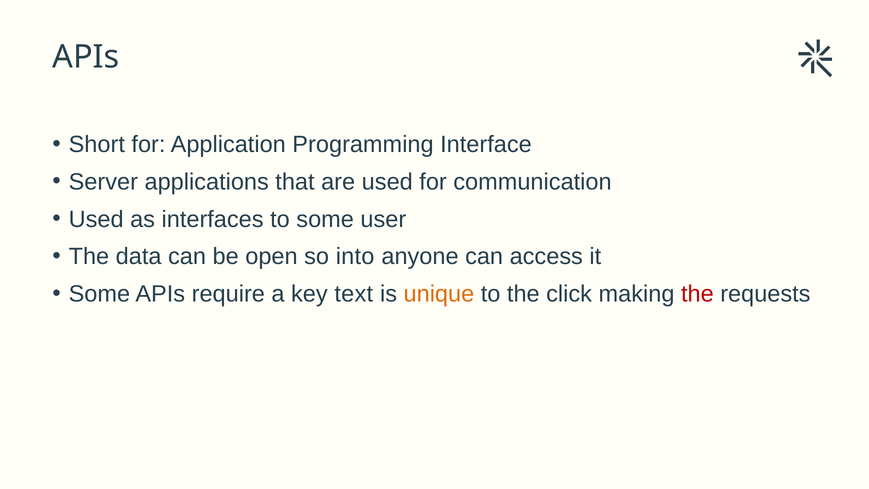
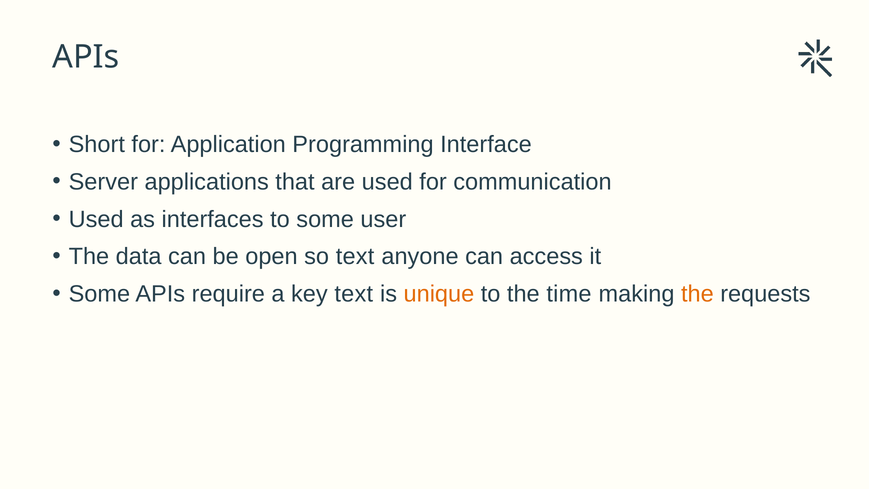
so into: into -> text
click: click -> time
the at (697, 294) colour: red -> orange
